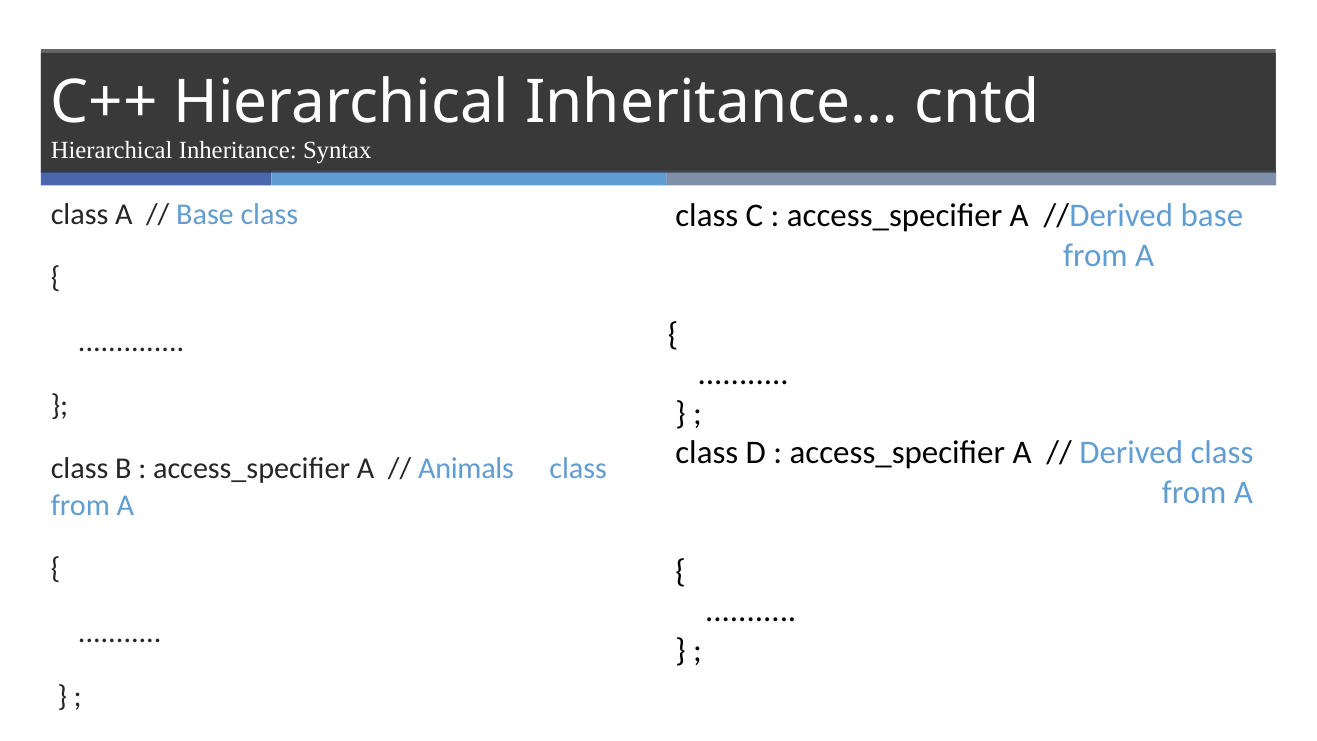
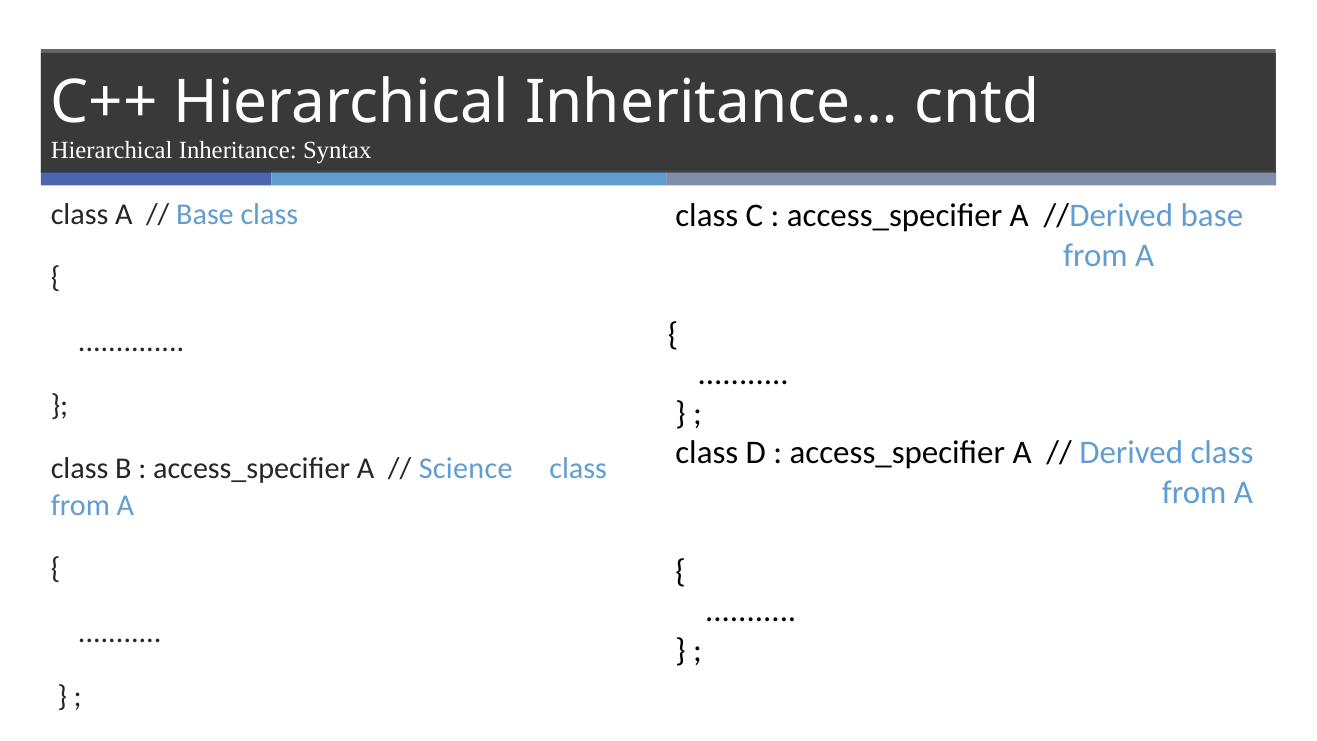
Animals: Animals -> Science
